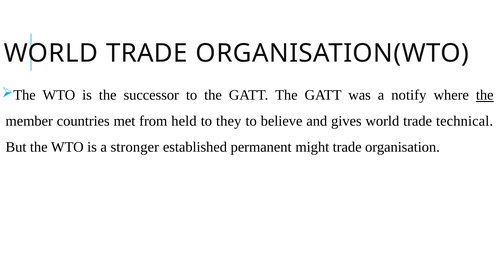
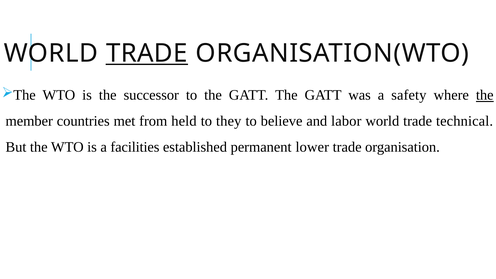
TRADE at (147, 53) underline: none -> present
notify: notify -> safety
gives: gives -> labor
stronger: stronger -> facilities
might: might -> lower
